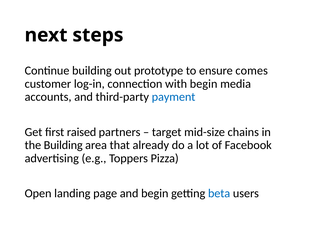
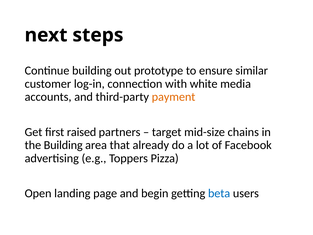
comes: comes -> similar
with begin: begin -> white
payment colour: blue -> orange
